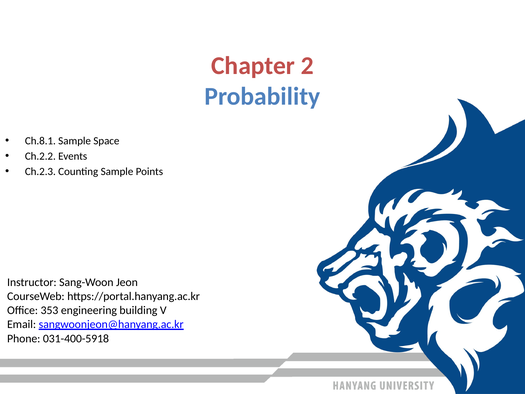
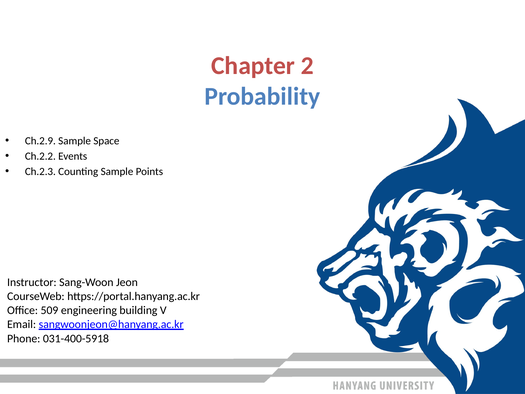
Ch.8.1: Ch.8.1 -> Ch.2.9
353: 353 -> 509
